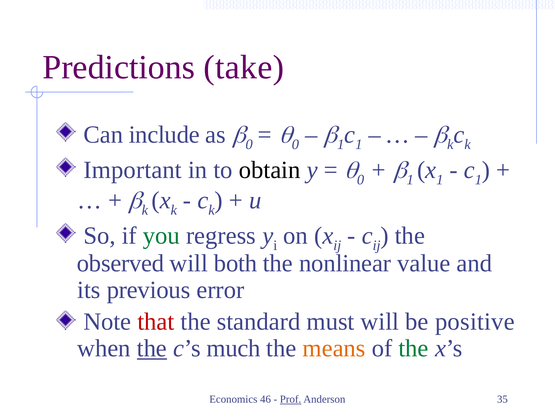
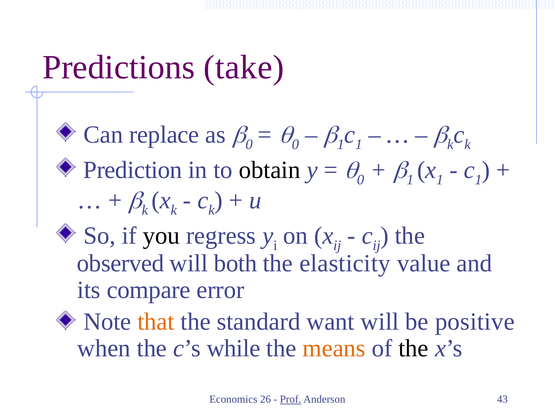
include: include -> replace
Important: Important -> Prediction
you colour: green -> black
nonlinear: nonlinear -> elasticity
previous: previous -> compare
that colour: red -> orange
must: must -> want
the at (152, 348) underline: present -> none
much: much -> while
the at (414, 348) colour: green -> black
46: 46 -> 26
35: 35 -> 43
